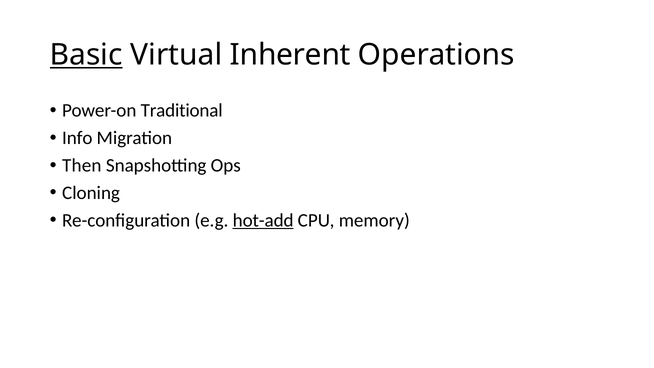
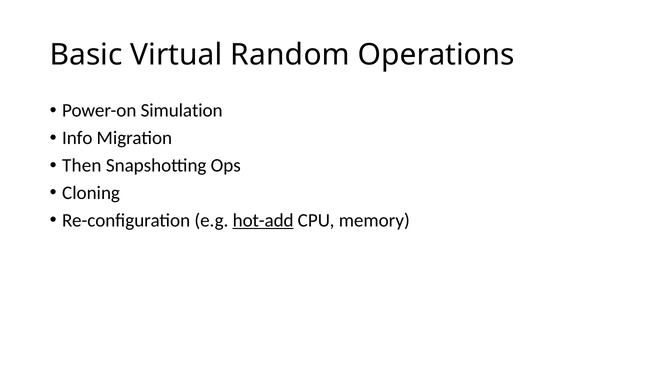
Basic underline: present -> none
Inherent: Inherent -> Random
Traditional: Traditional -> Simulation
